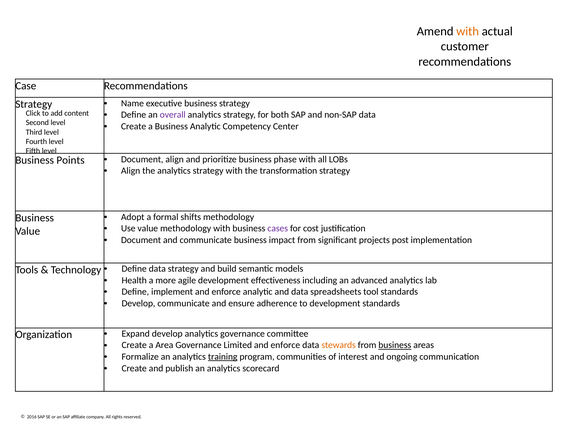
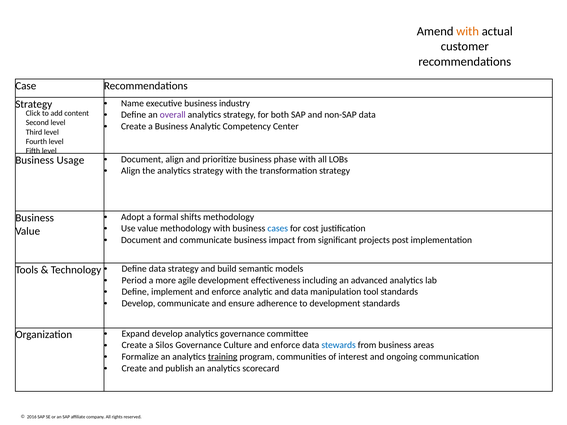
business strategy: strategy -> industry
Points: Points -> Usage
cases colour: purple -> blue
Health: Health -> Period
spreadsheets: spreadsheets -> manipulation
Area: Area -> Silos
Limited: Limited -> Culture
stewards colour: orange -> blue
business at (395, 345) underline: present -> none
